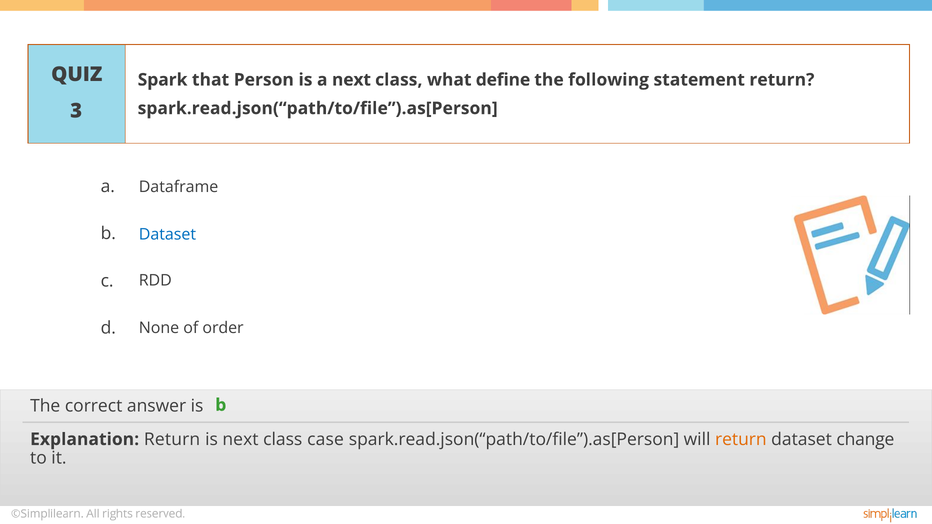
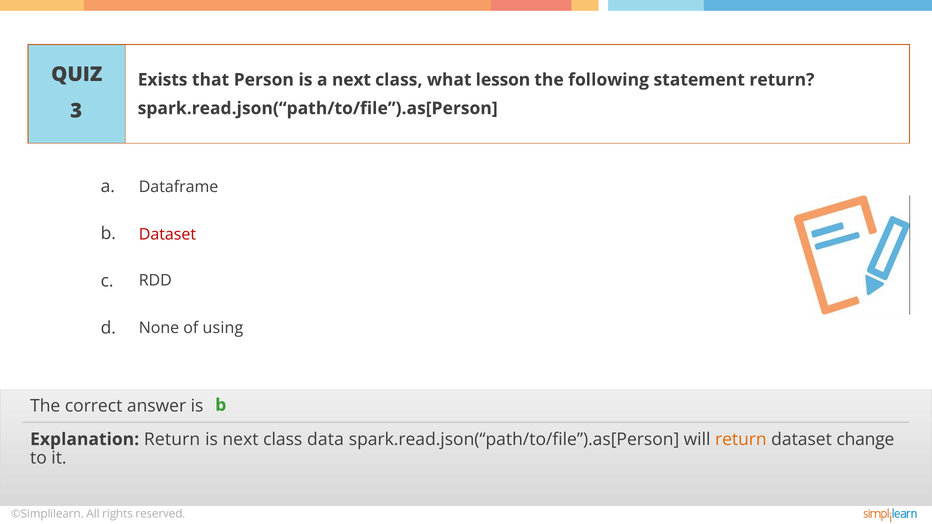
Spark: Spark -> Exists
define: define -> lesson
Dataset at (167, 235) colour: blue -> red
order: order -> using
case: case -> data
